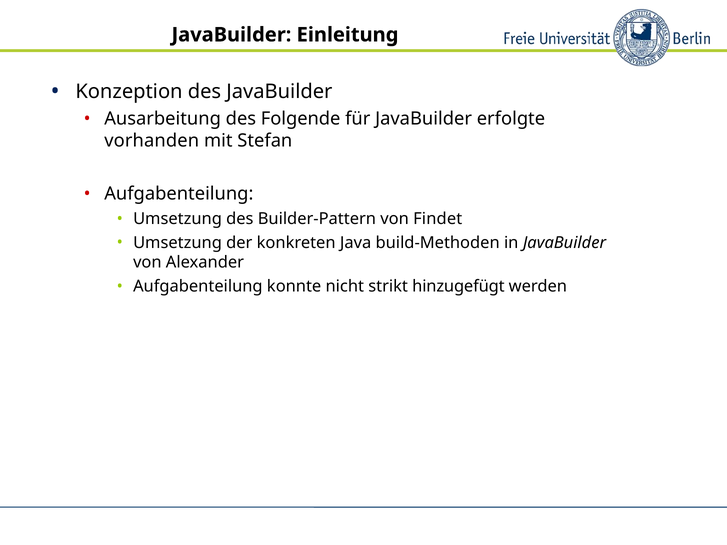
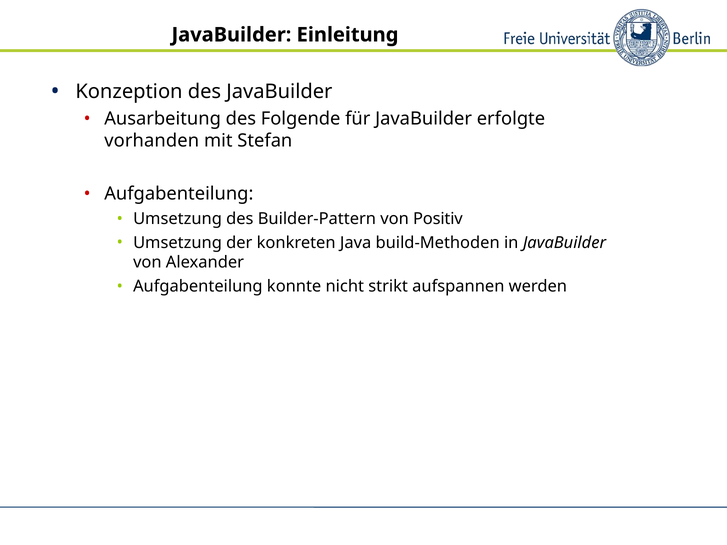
Findet: Findet -> Positiv
hinzugefügt: hinzugefügt -> aufspannen
